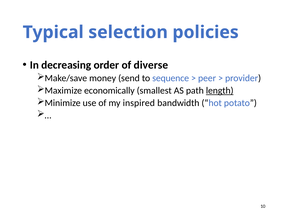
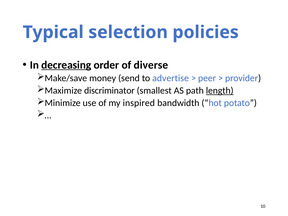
decreasing underline: none -> present
sequence: sequence -> advertise
economically: economically -> discriminator
